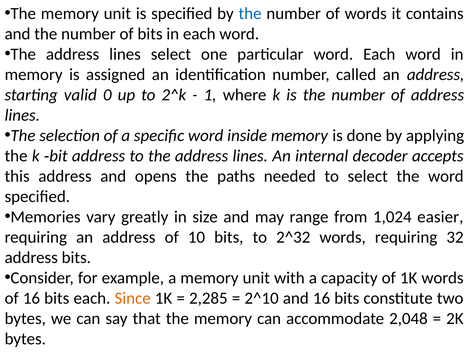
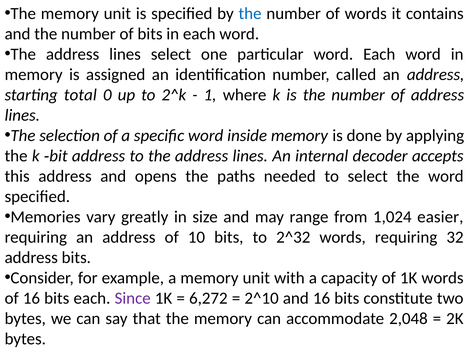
valid: valid -> total
Since colour: orange -> purple
2,285: 2,285 -> 6,272
